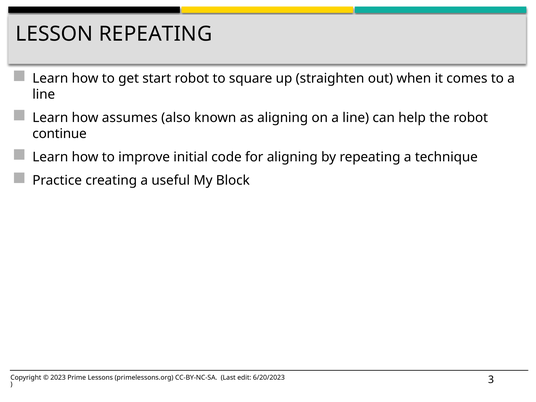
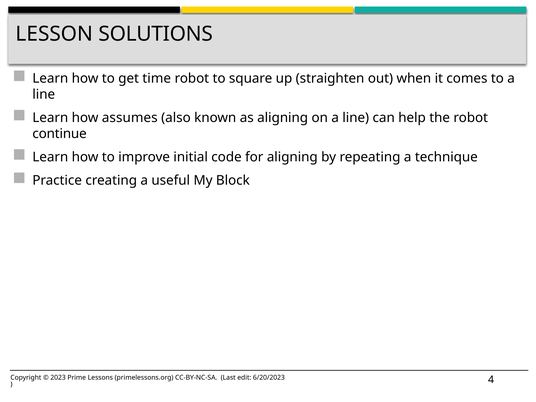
LESSON REPEATING: REPEATING -> SOLUTIONS
start: start -> time
3: 3 -> 4
